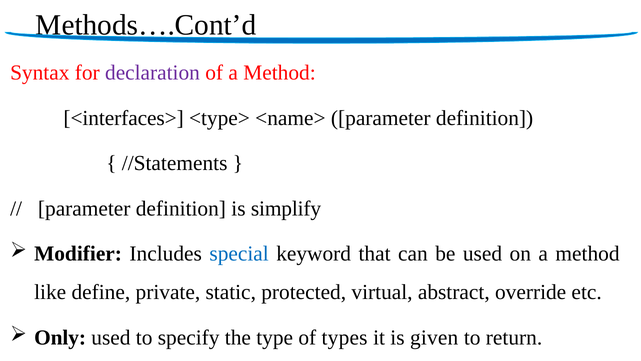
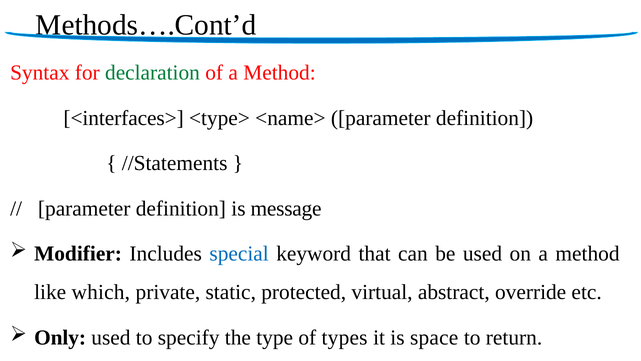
declaration colour: purple -> green
simplify: simplify -> message
define: define -> which
given: given -> space
